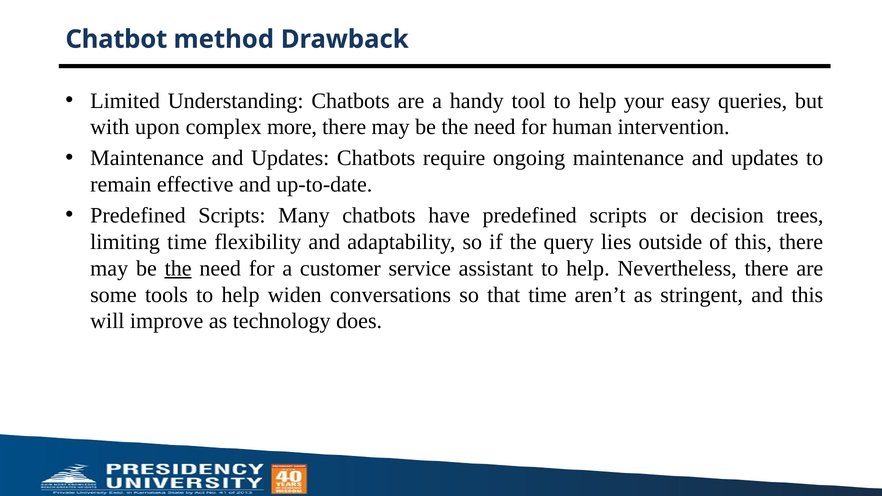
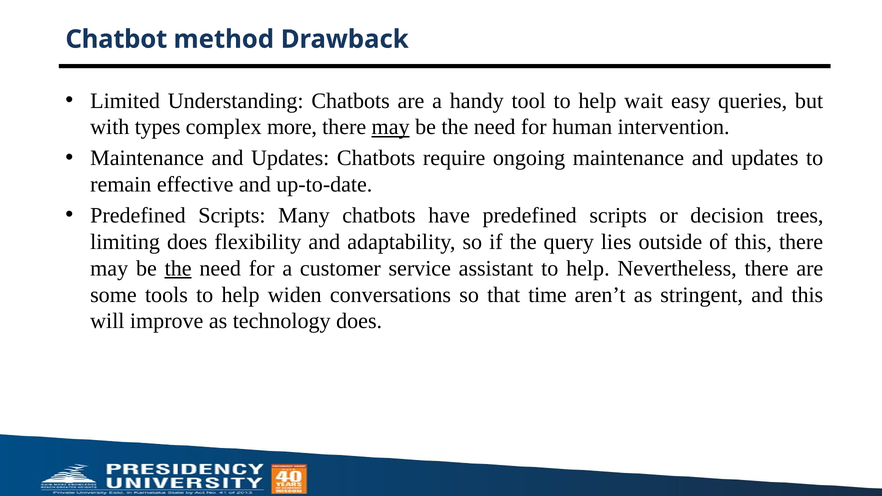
your: your -> wait
upon: upon -> types
may at (391, 127) underline: none -> present
limiting time: time -> does
